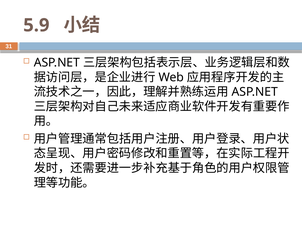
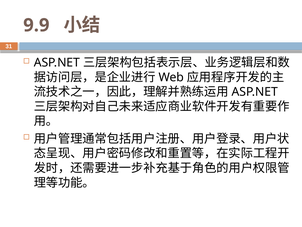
5.9: 5.9 -> 9.9
